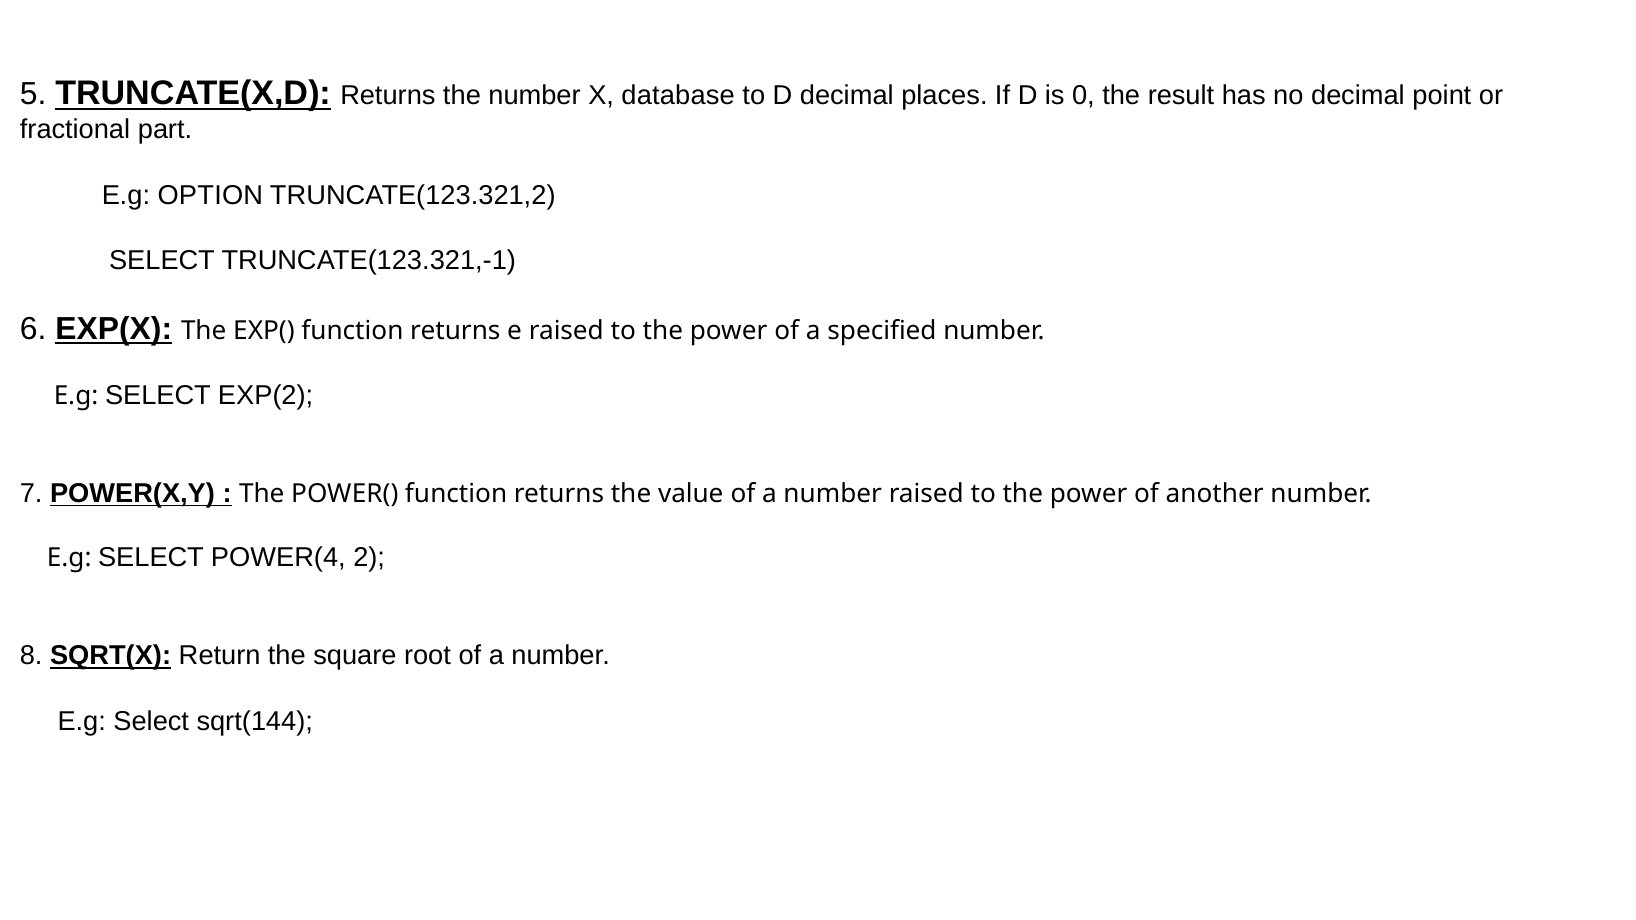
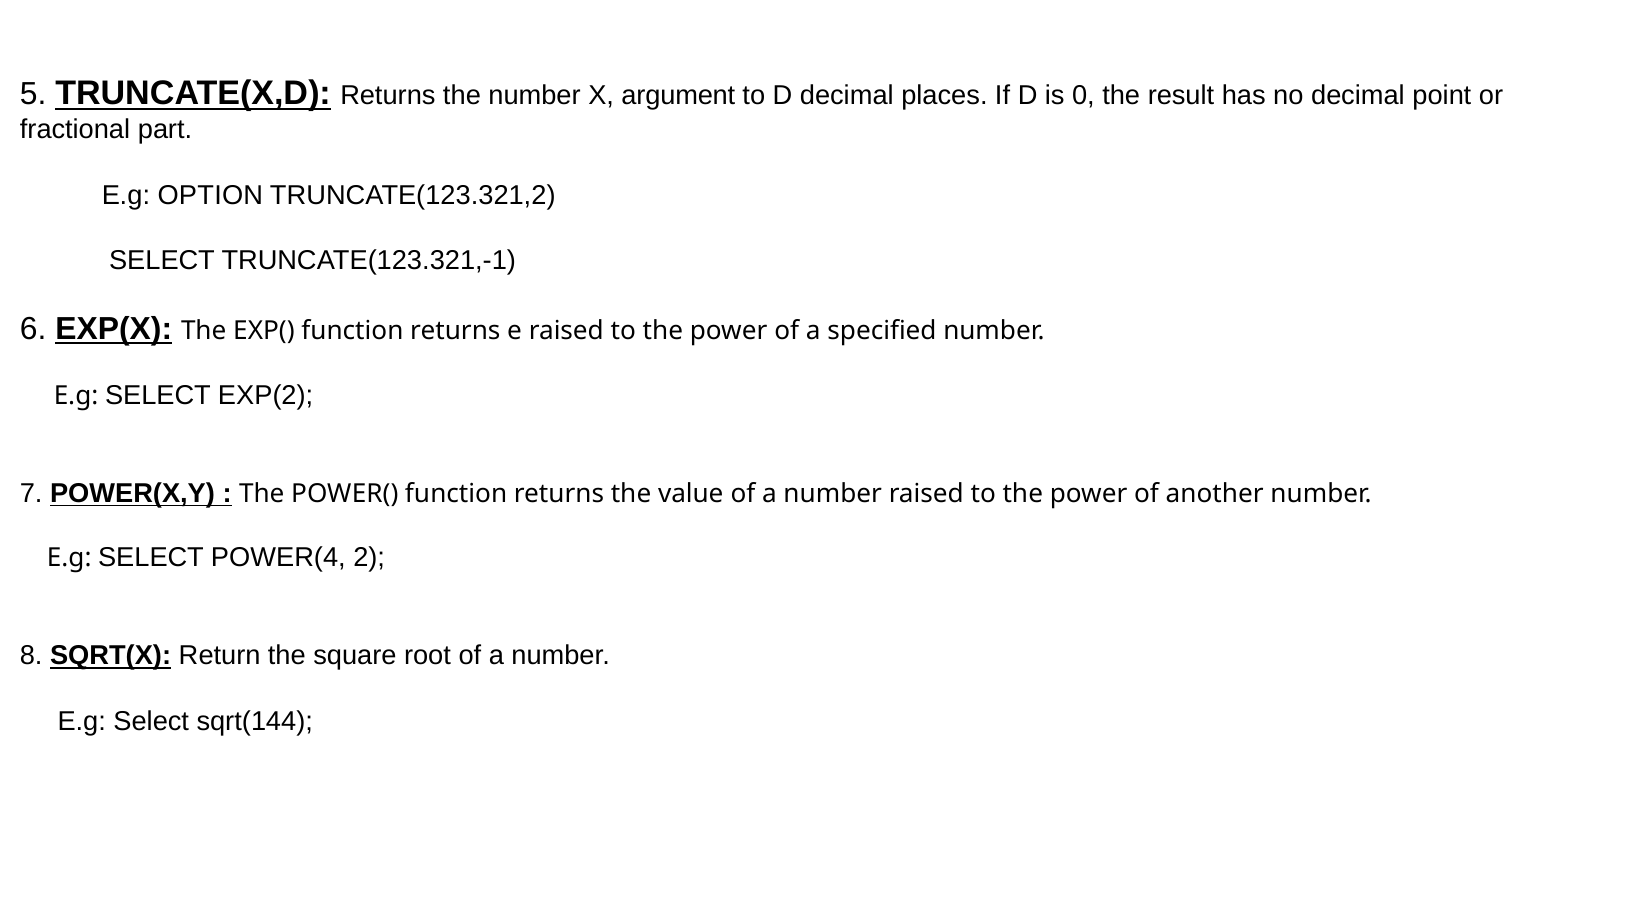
database: database -> argument
